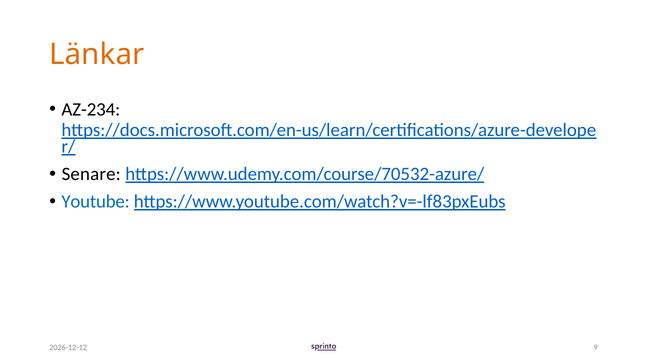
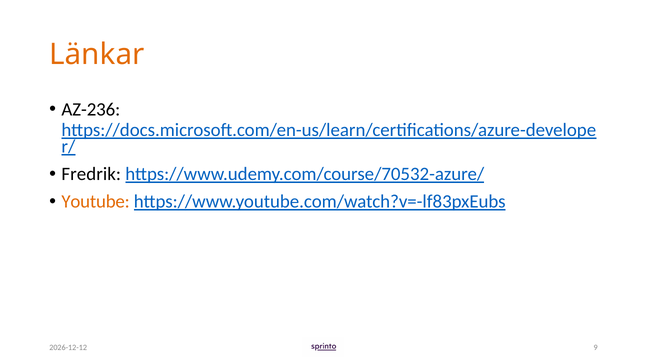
AZ-234: AZ-234 -> AZ-236
Senare: Senare -> Fredrik
Youtube colour: blue -> orange
